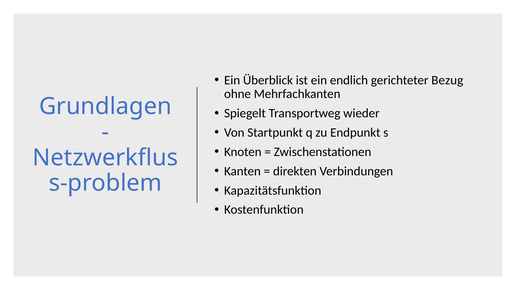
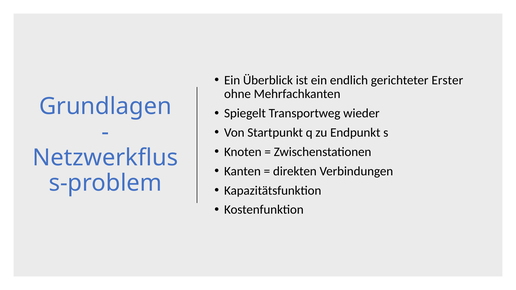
Bezug: Bezug -> Erster
